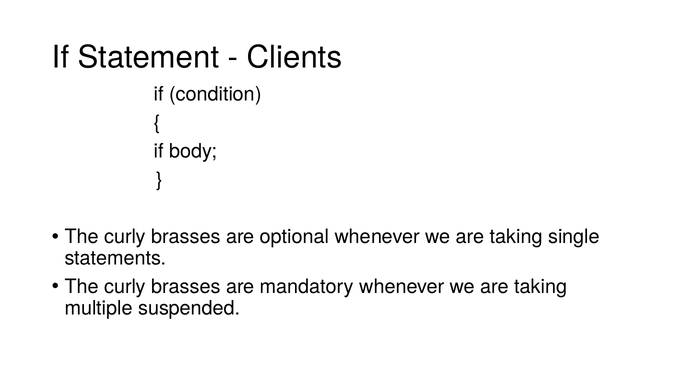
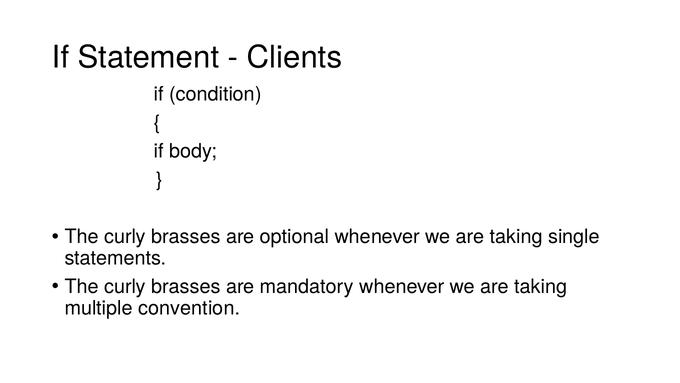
suspended: suspended -> convention
